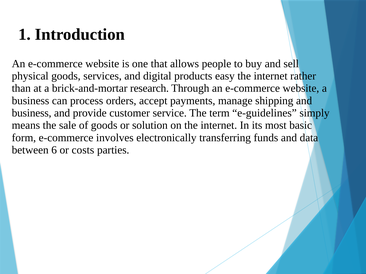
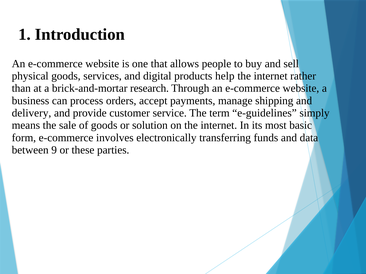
easy: easy -> help
business at (32, 113): business -> delivery
6: 6 -> 9
costs: costs -> these
